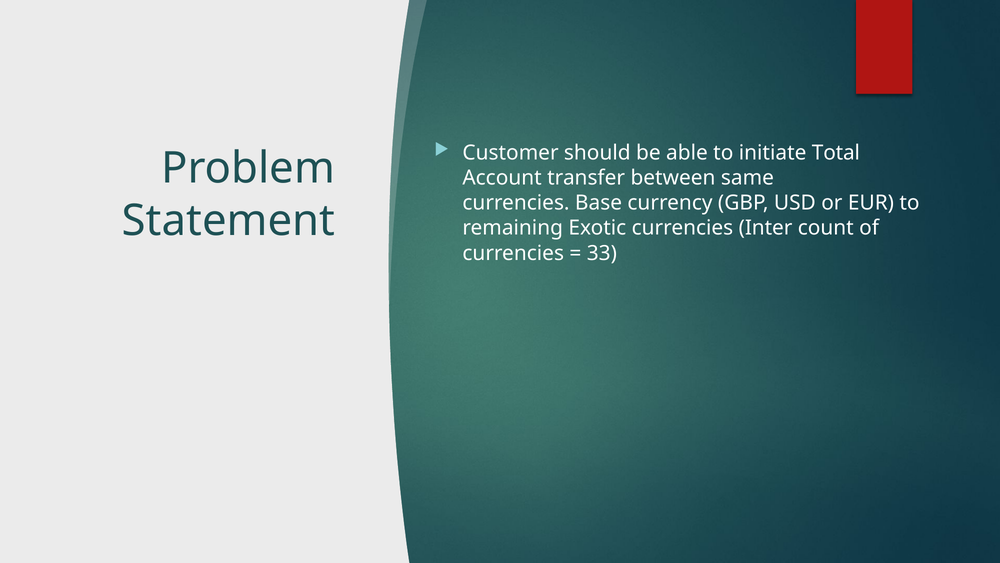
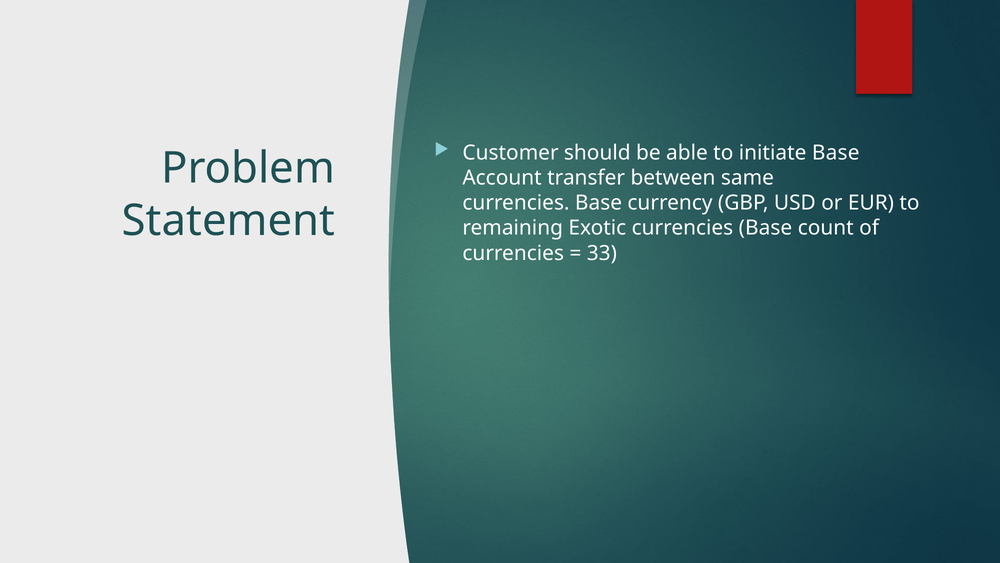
initiate Total: Total -> Base
Exotic currencies Inter: Inter -> Base
